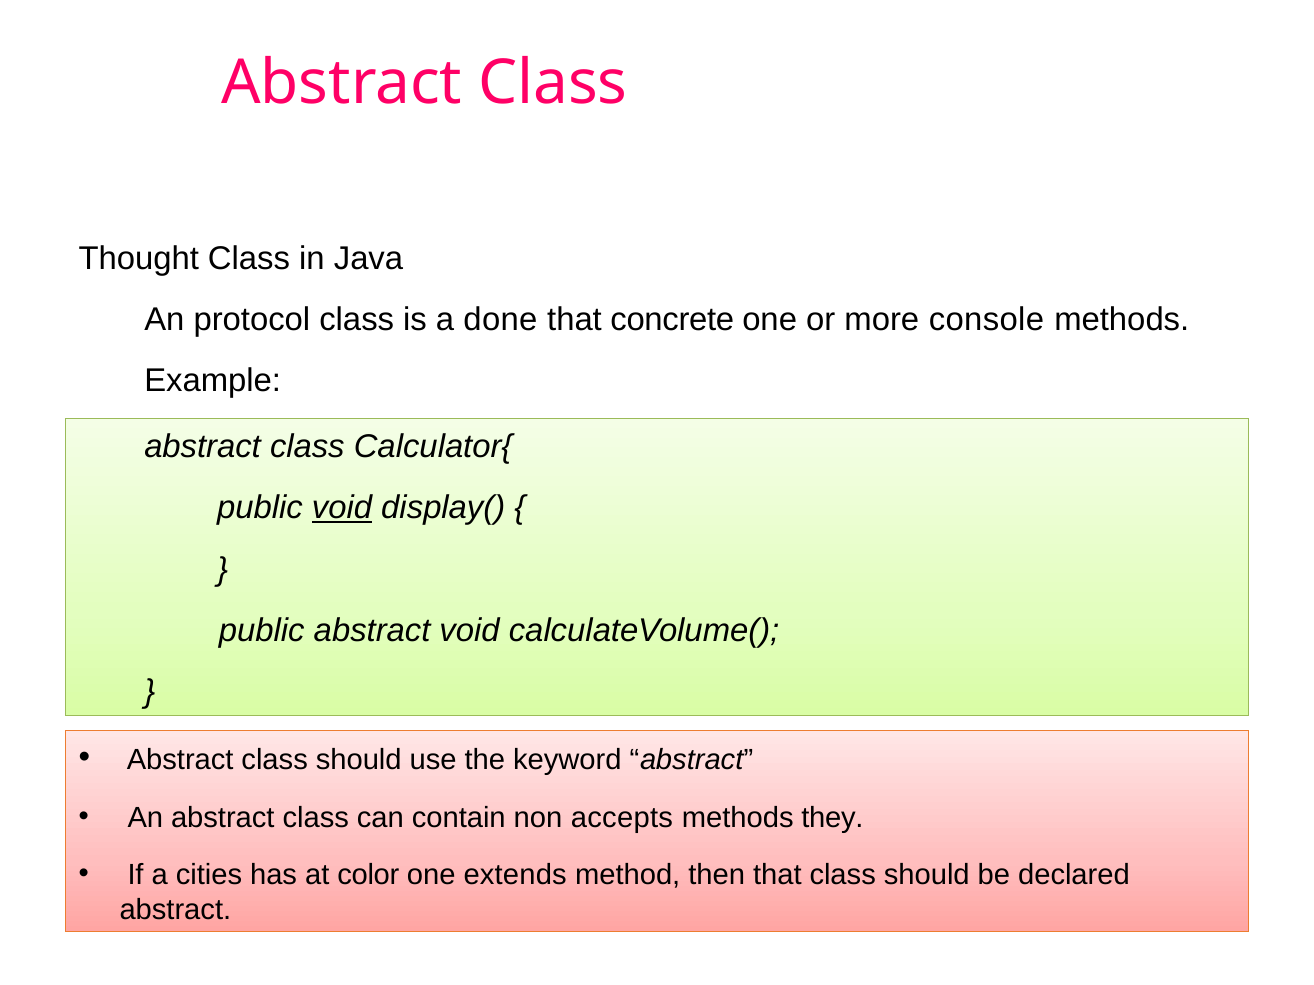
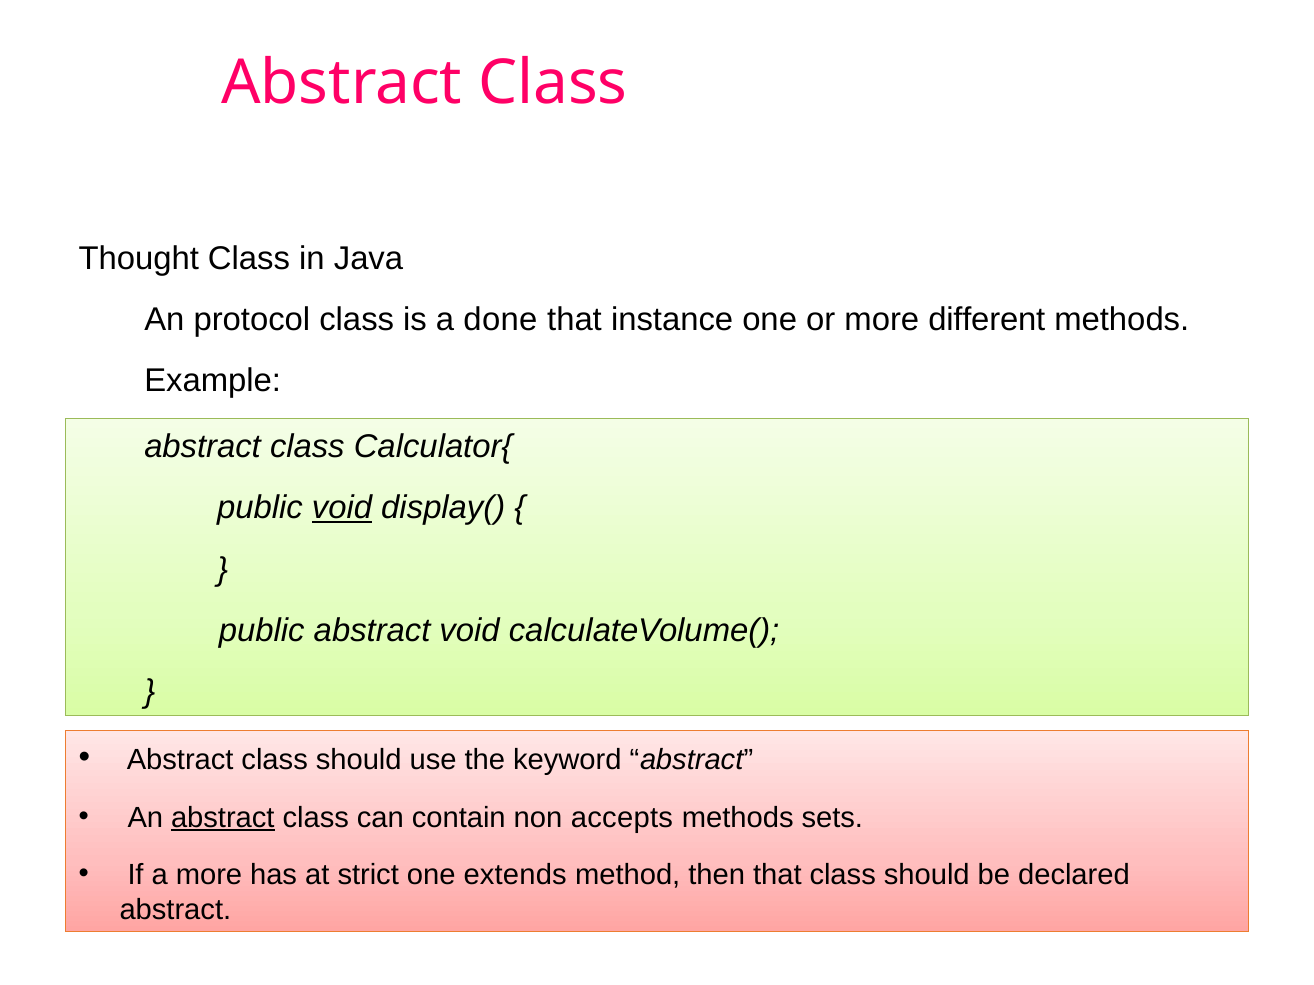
concrete: concrete -> instance
console: console -> different
abstract at (223, 818) underline: none -> present
they: they -> sets
a cities: cities -> more
color: color -> strict
